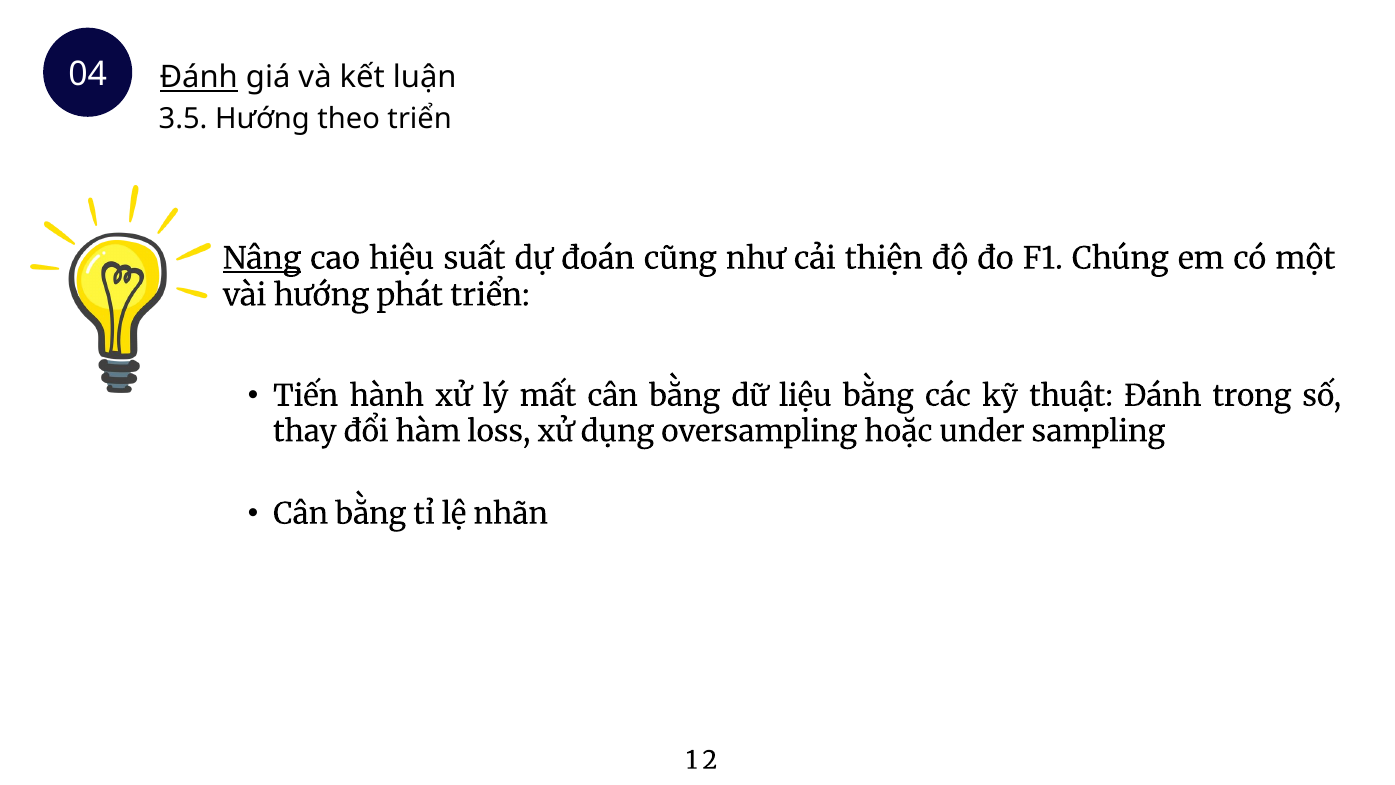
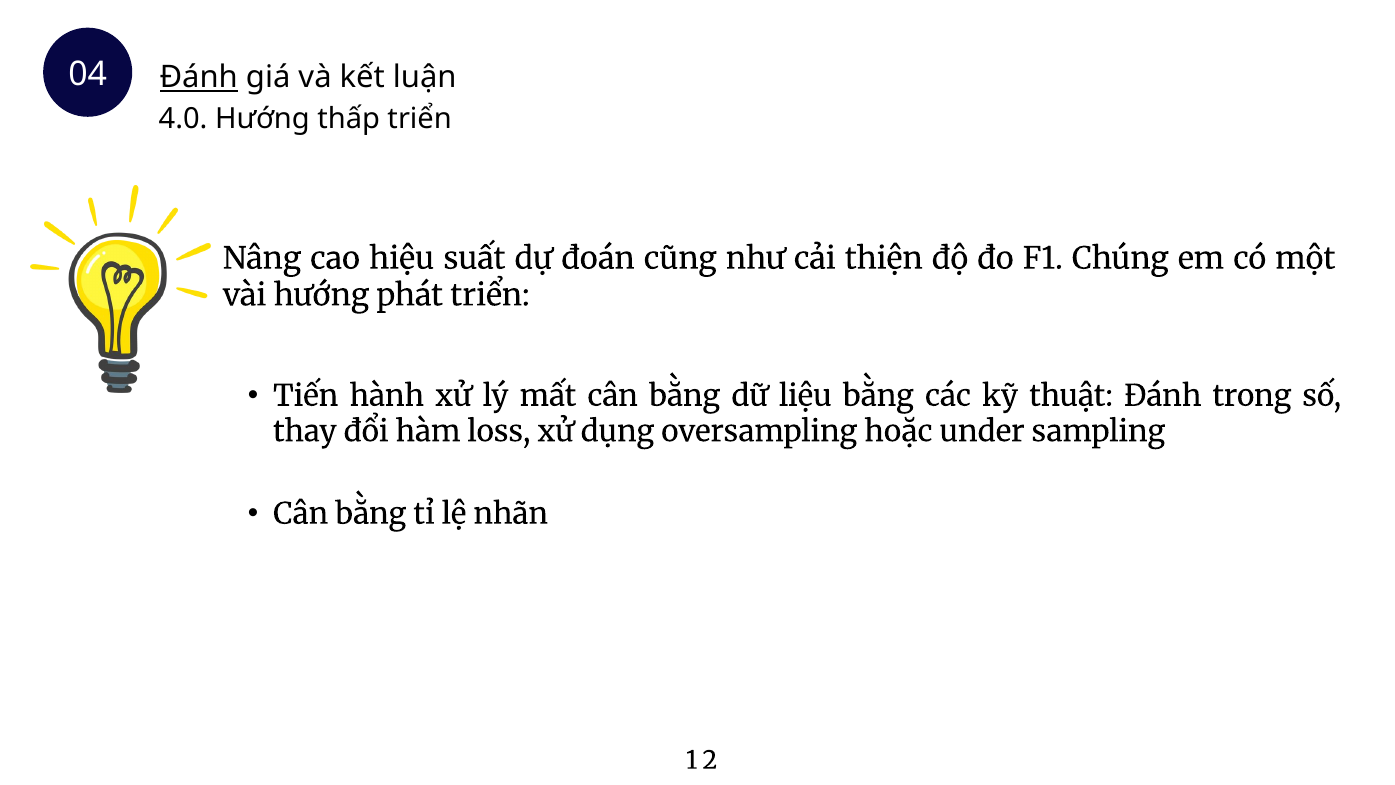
3.5: 3.5 -> 4.0
theo: theo -> thấp
Nâng underline: present -> none
